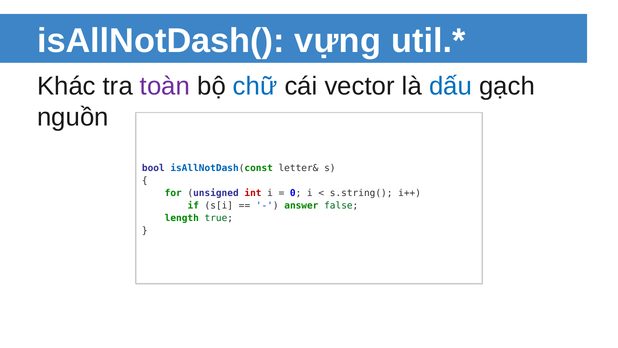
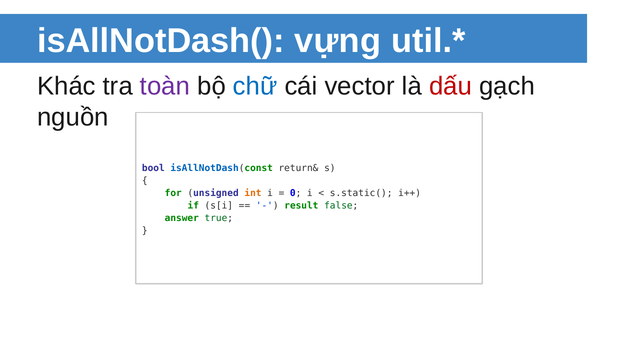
dấu colour: blue -> red
letter&: letter& -> return&
int colour: red -> orange
s.string(: s.string( -> s.static(
answer: answer -> result
length: length -> answer
